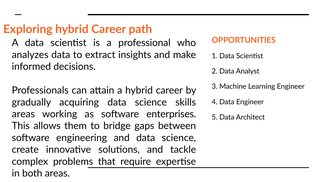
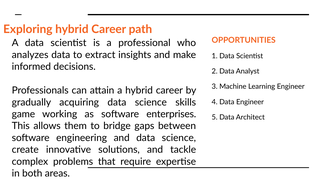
areas at (23, 114): areas -> game
